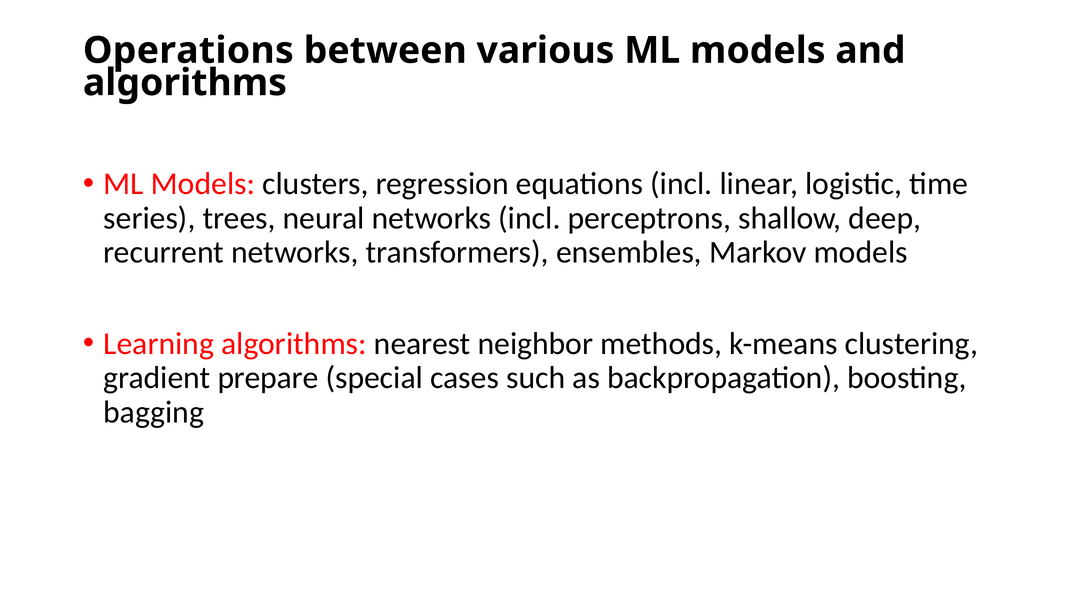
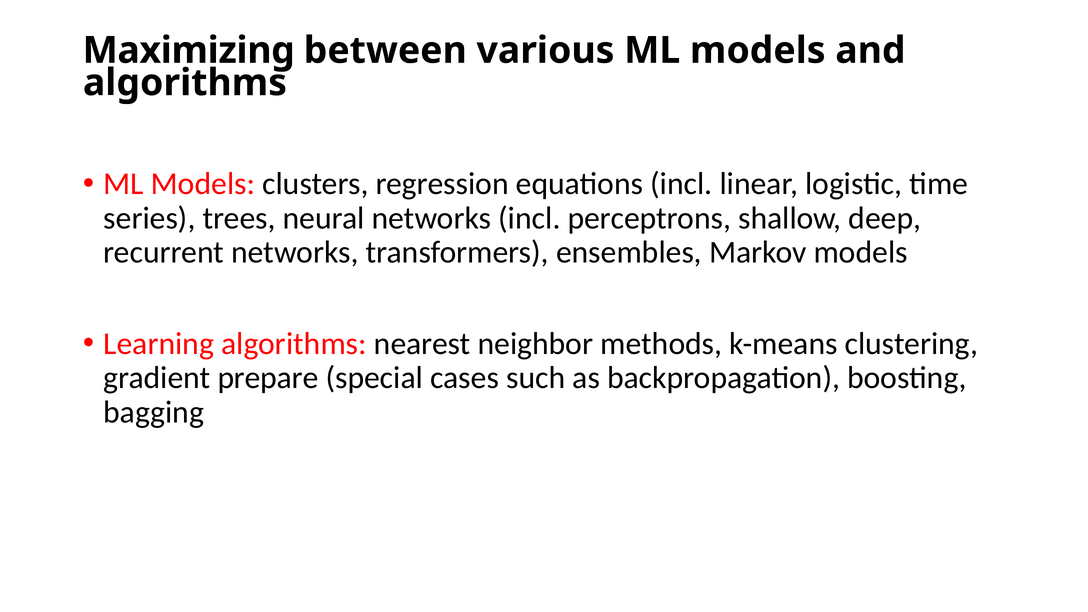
Operations: Operations -> Maximizing
